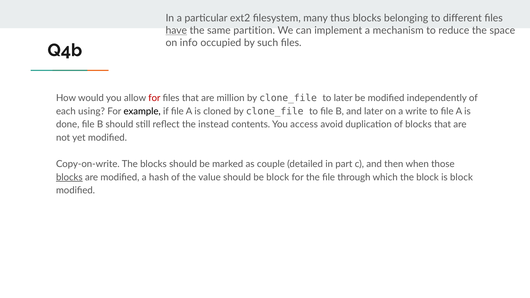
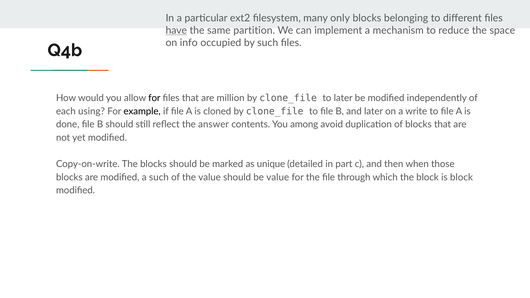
thus: thus -> only
for at (154, 98) colour: red -> black
instead: instead -> answer
access: access -> among
couple: couple -> unique
blocks at (69, 177) underline: present -> none
a hash: hash -> such
be block: block -> value
